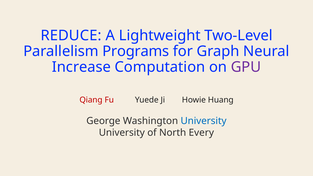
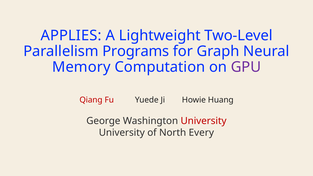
REDUCE: REDUCE -> APPLIES
Increase: Increase -> Memory
University at (204, 121) colour: blue -> red
